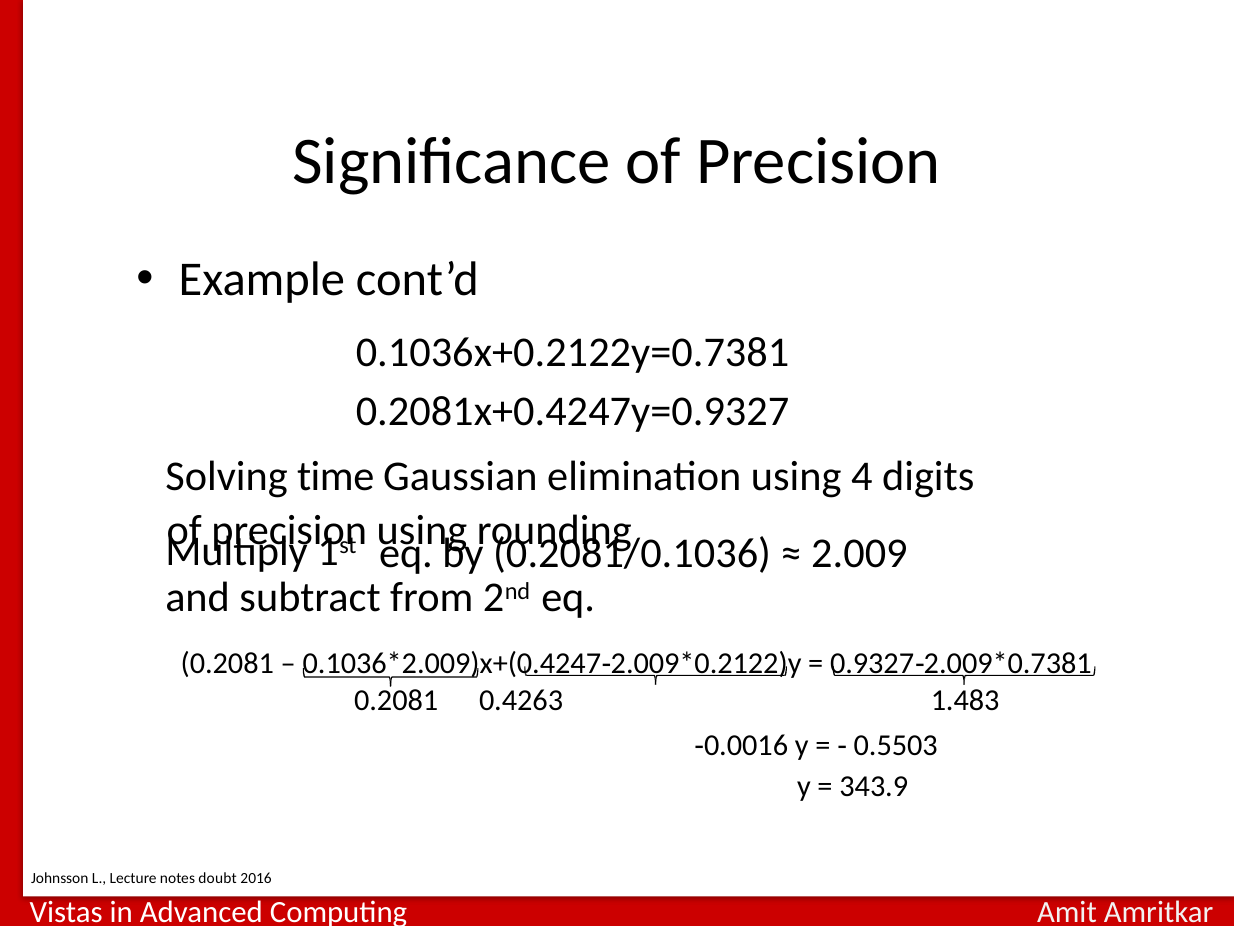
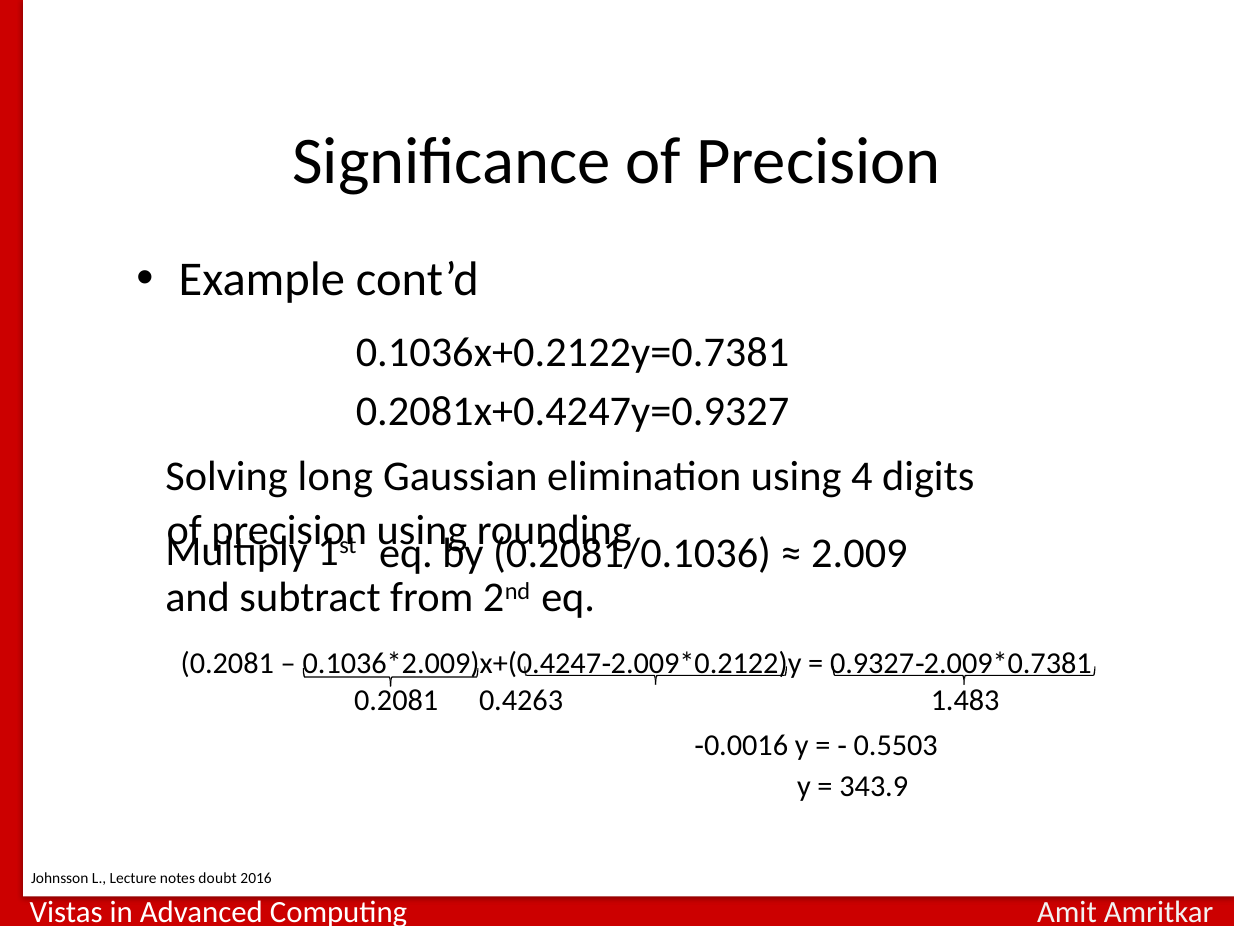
time: time -> long
